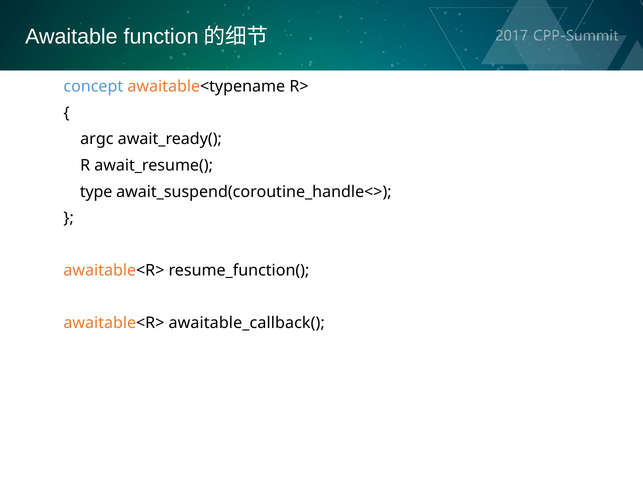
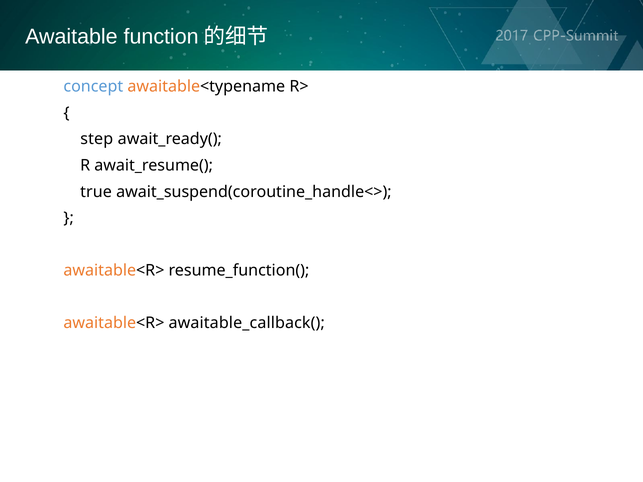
argc: argc -> step
type: type -> true
